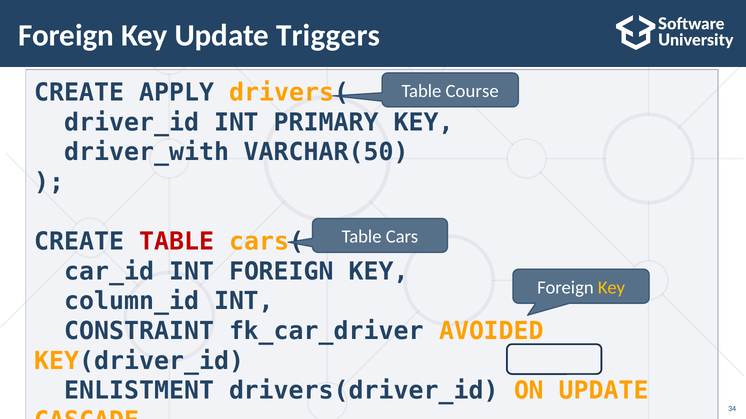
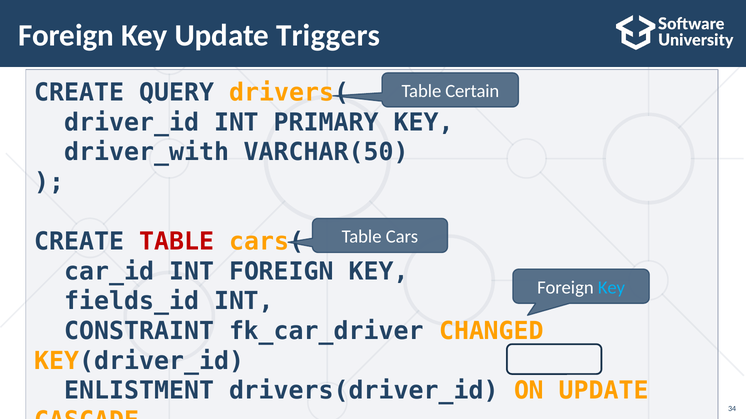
APPLY: APPLY -> QUERY
Course: Course -> Certain
Key at (611, 288) colour: yellow -> light blue
column_id: column_id -> fields_id
AVOIDED: AVOIDED -> CHANGED
